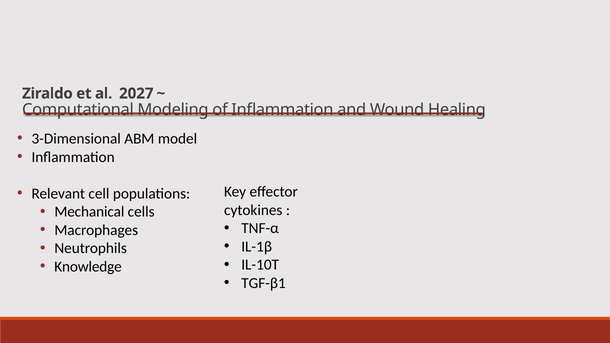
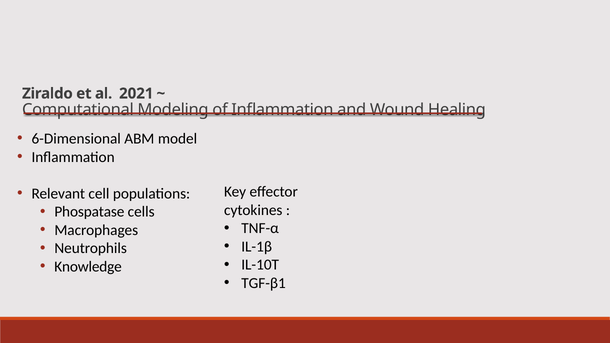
2027: 2027 -> 2021
3-Dimensional: 3-Dimensional -> 6-Dimensional
Mechanical: Mechanical -> Phospatase
